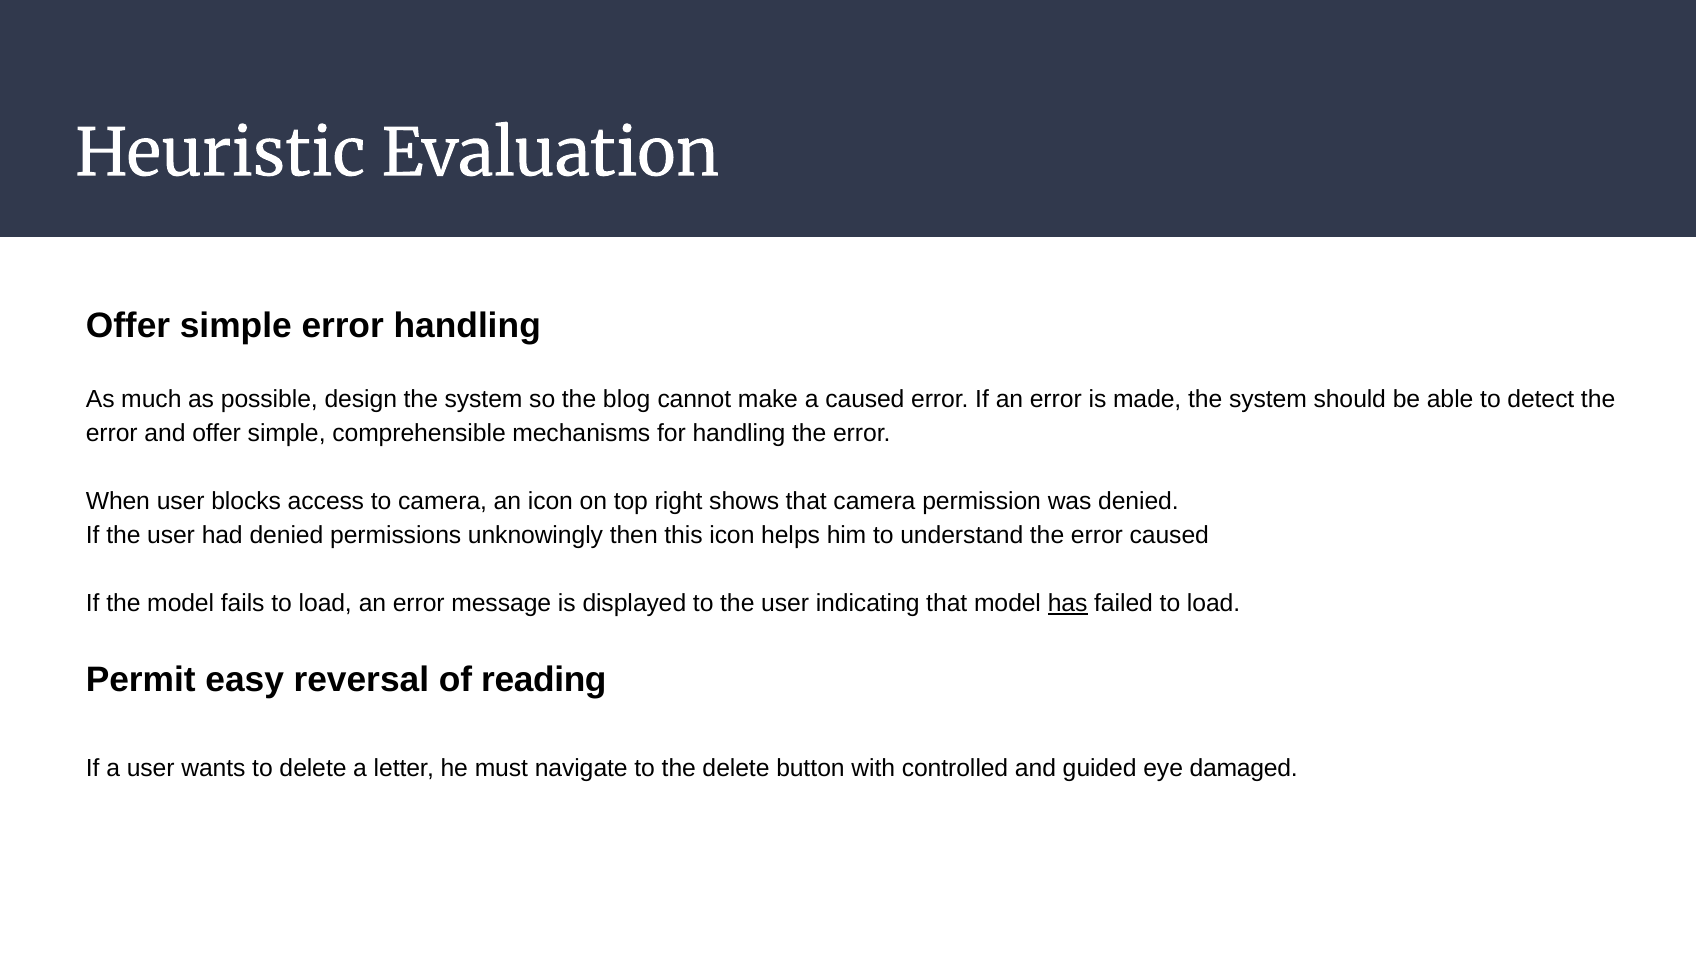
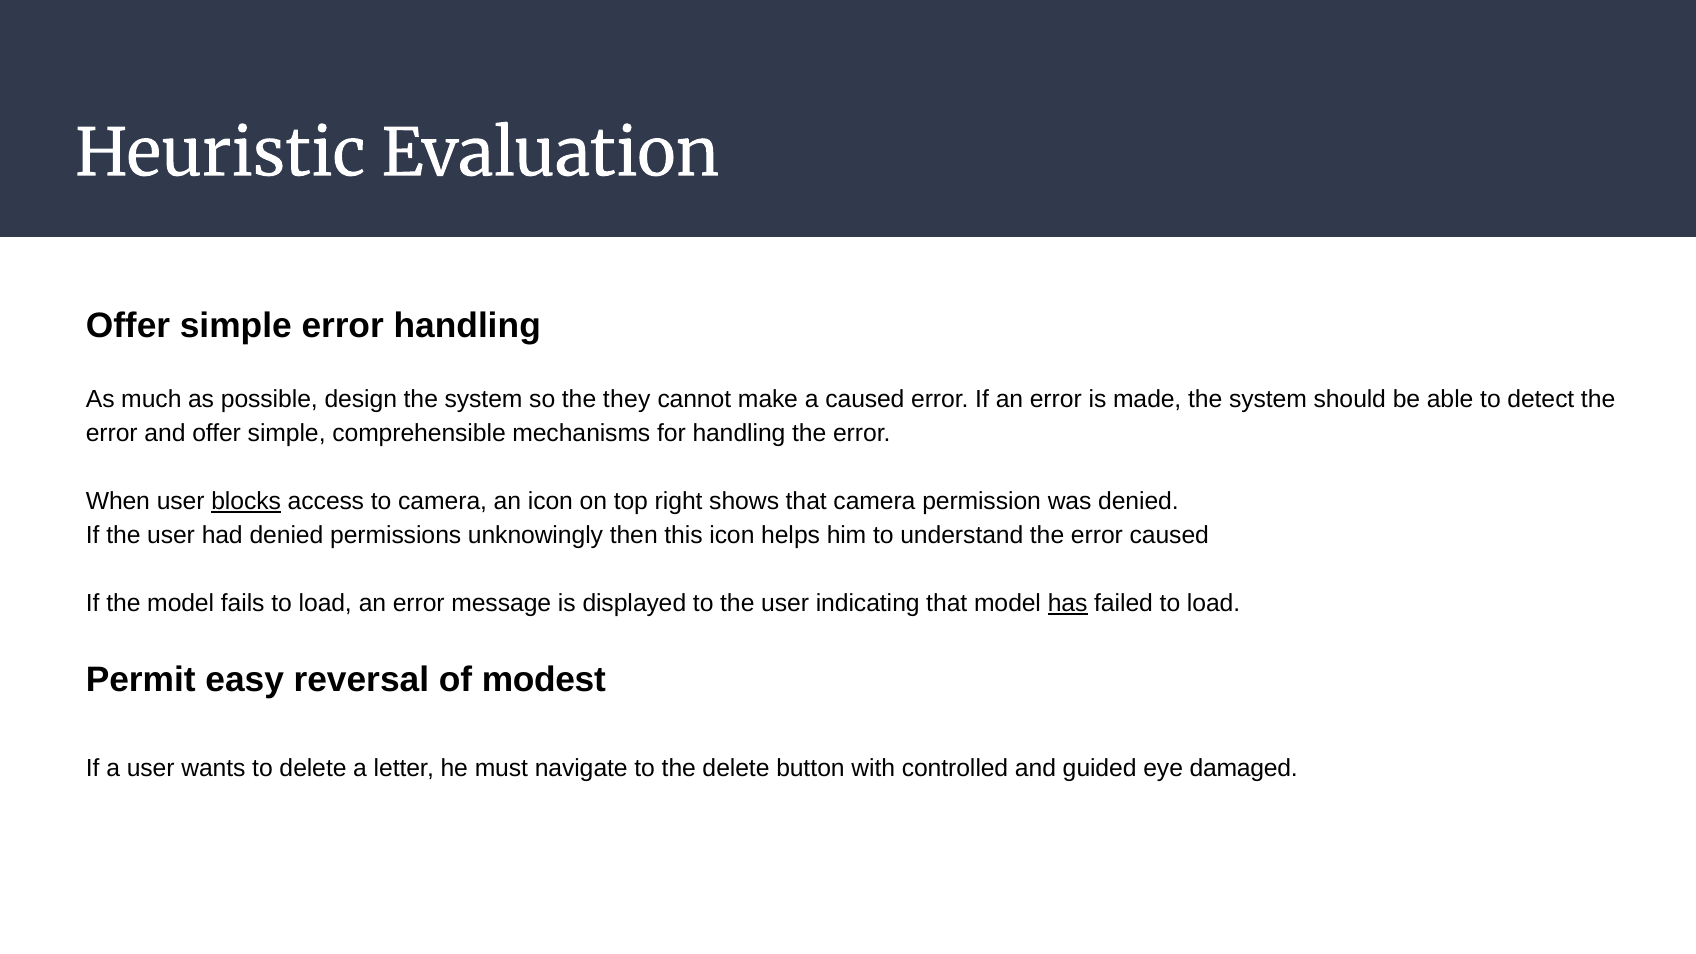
blog: blog -> they
blocks underline: none -> present
reading: reading -> modest
